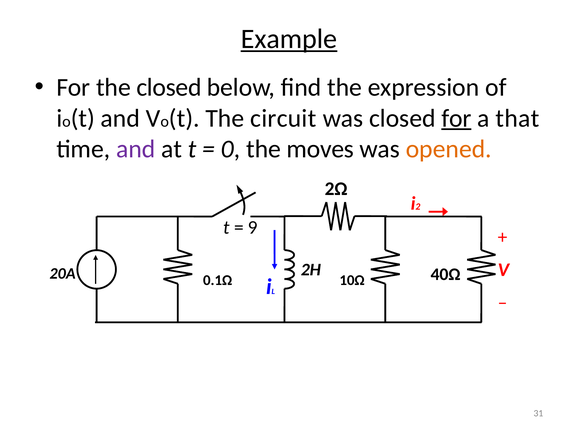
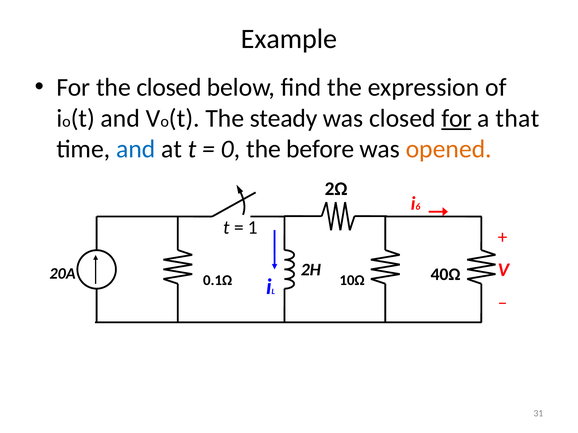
Example underline: present -> none
circuit: circuit -> steady
and at (136, 149) colour: purple -> blue
moves: moves -> before
2: 2 -> 6
9: 9 -> 1
